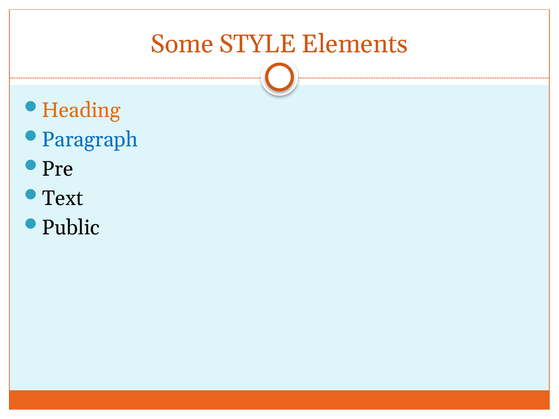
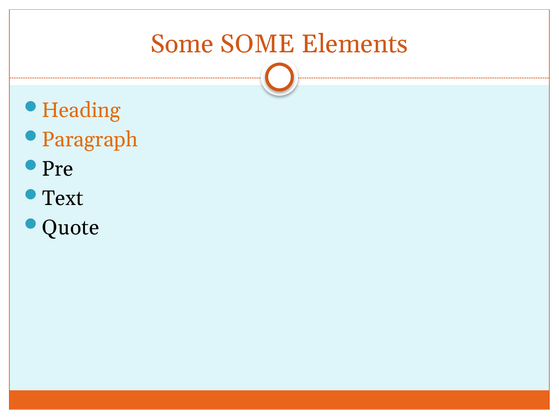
Some STYLE: STYLE -> SOME
Paragraph colour: blue -> orange
Public: Public -> Quote
